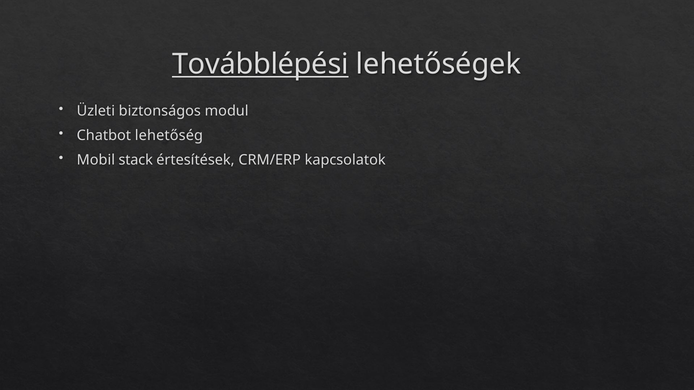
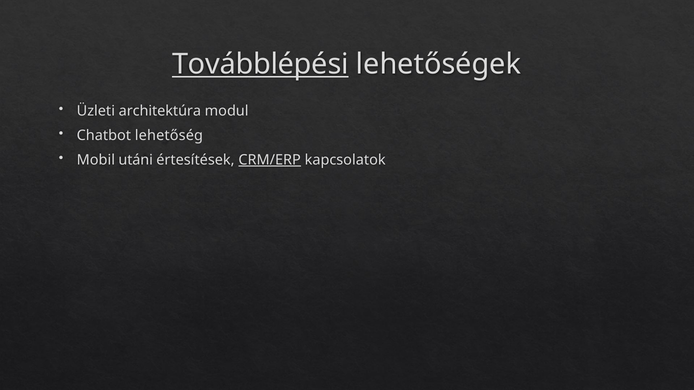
biztonságos: biztonságos -> architektúra
stack: stack -> utáni
CRM/ERP underline: none -> present
